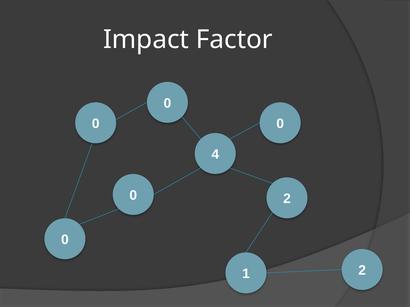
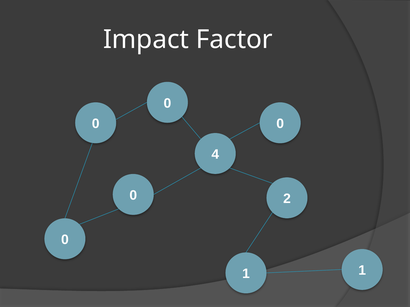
1 2: 2 -> 1
